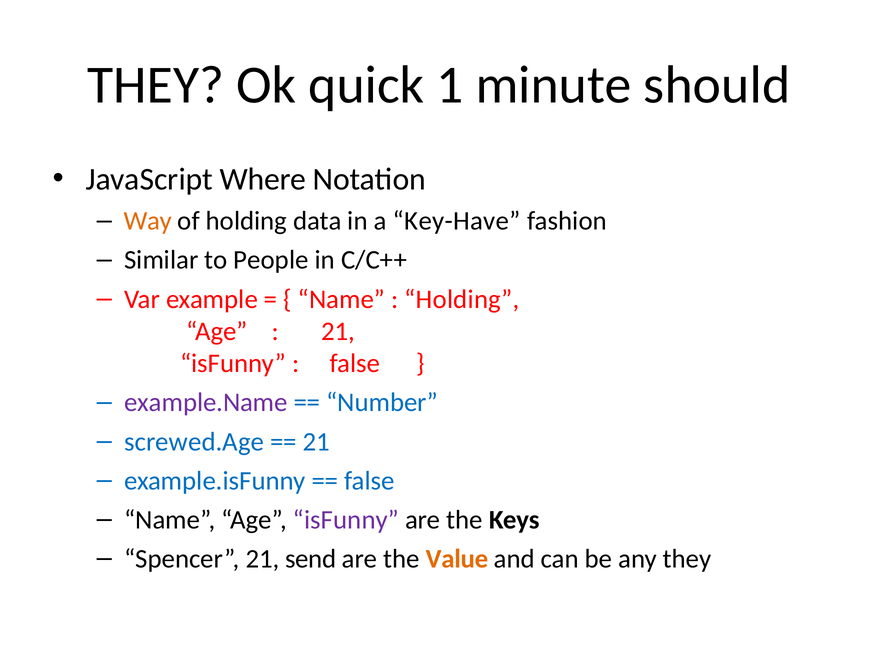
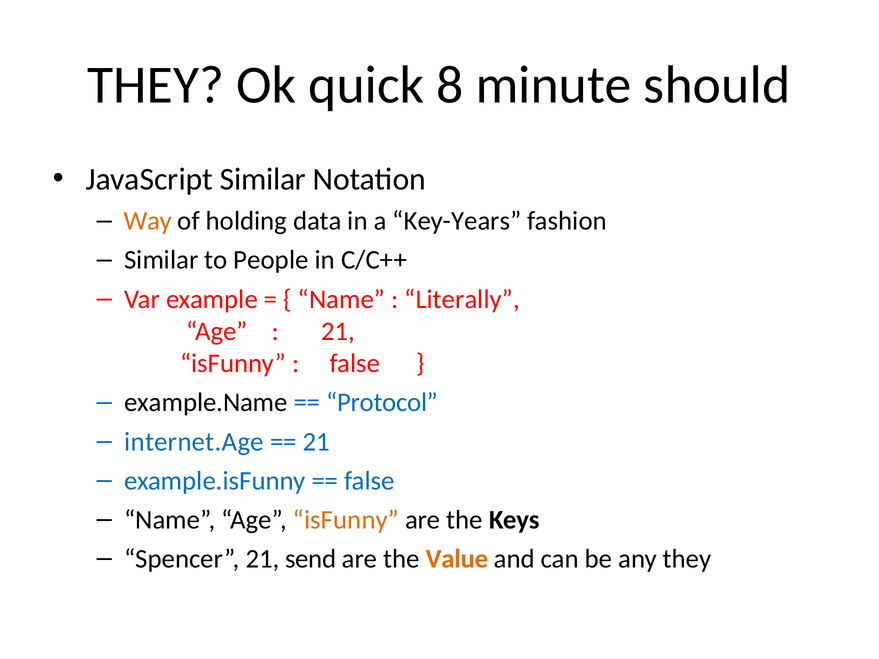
1: 1 -> 8
JavaScript Where: Where -> Similar
Key-Have: Key-Have -> Key-Years
Holding at (462, 299): Holding -> Literally
example.Name colour: purple -> black
Number: Number -> Protocol
screwed.Age: screwed.Age -> internet.Age
isFunny at (346, 520) colour: purple -> orange
